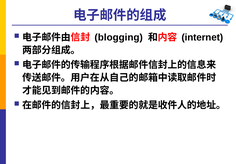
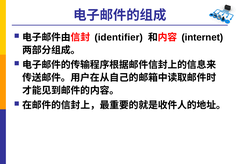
blogging: blogging -> identifier
